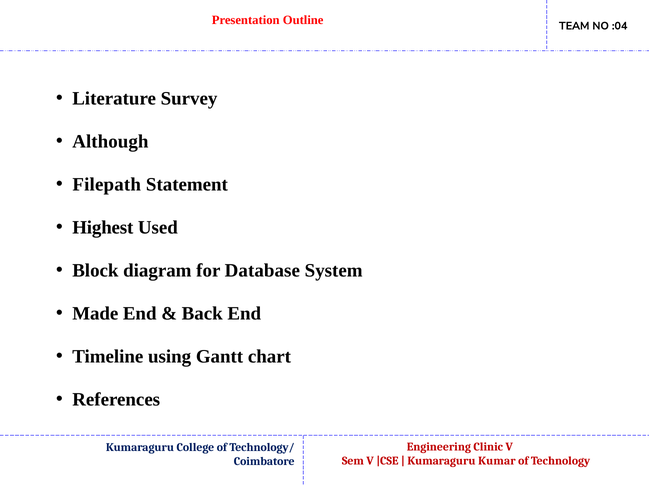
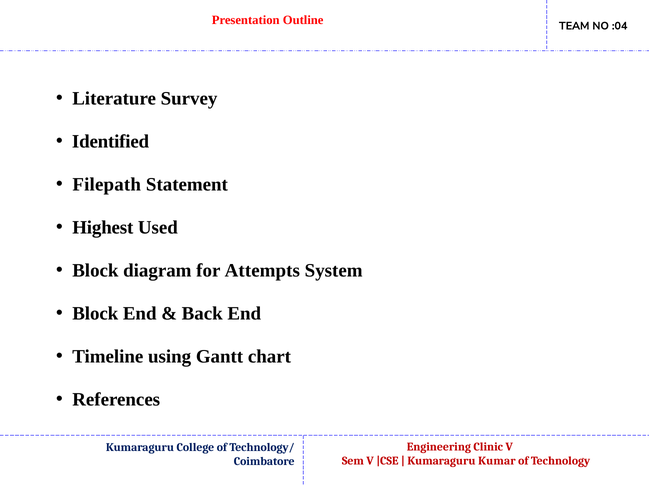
Although: Although -> Identified
Database: Database -> Attempts
Made at (95, 314): Made -> Block
